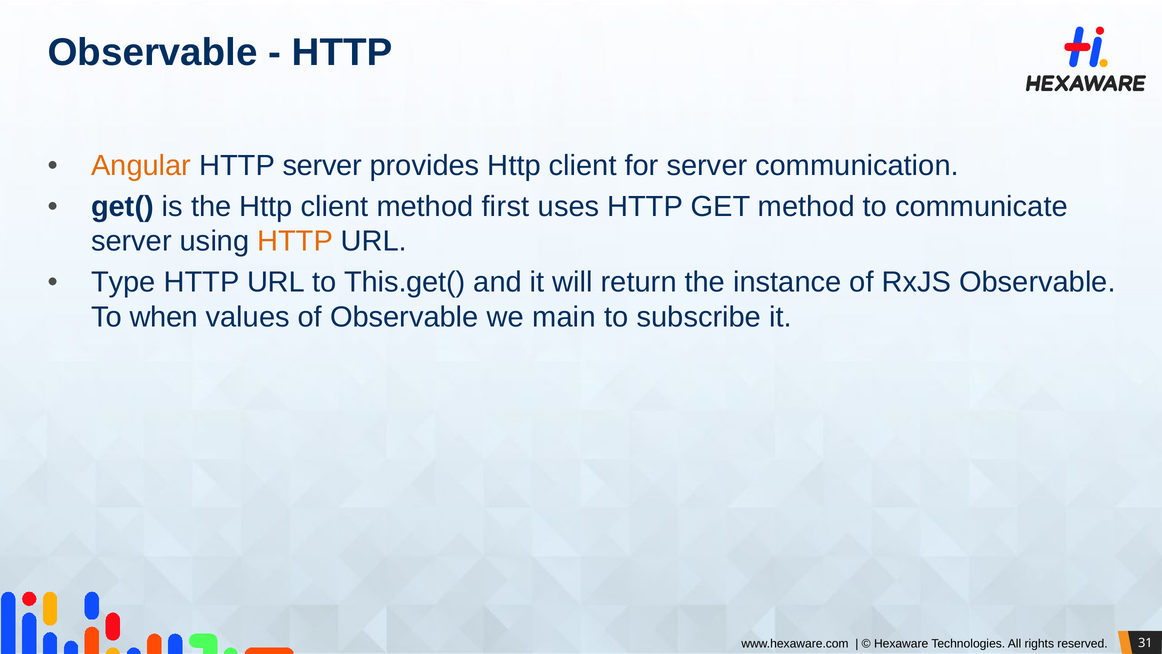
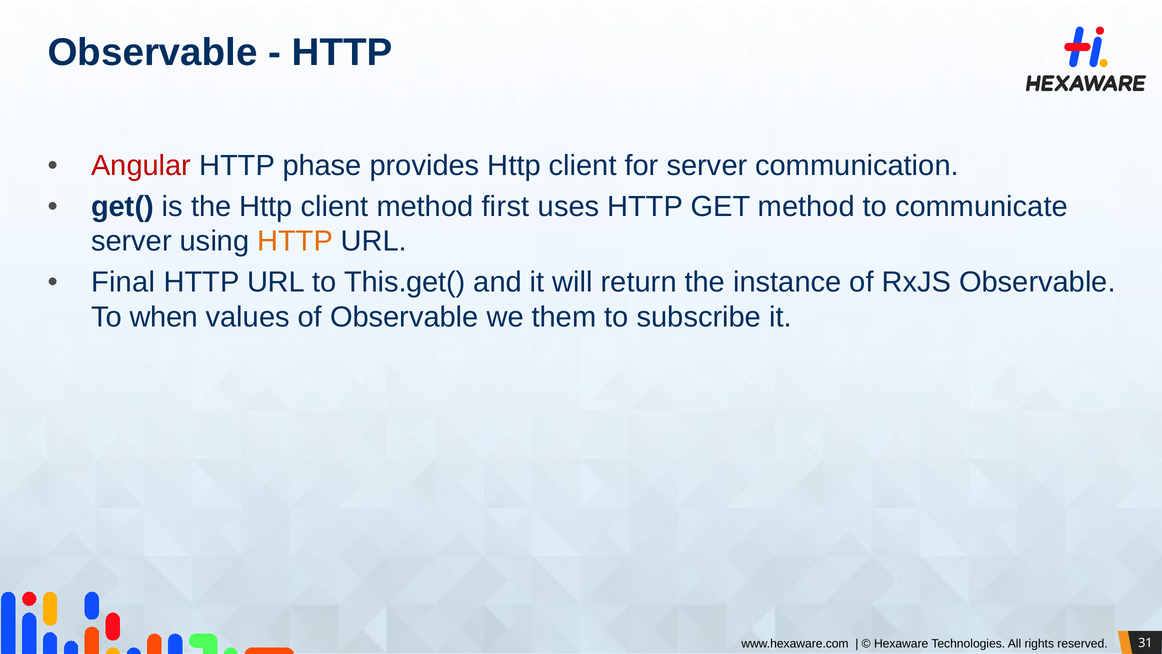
Angular colour: orange -> red
HTTP server: server -> phase
Type: Type -> Final
main: main -> them
